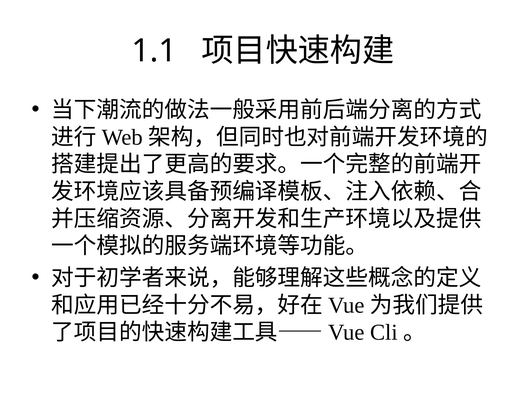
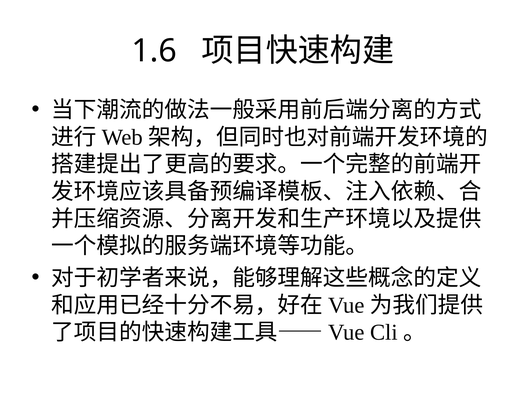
1.1: 1.1 -> 1.6
